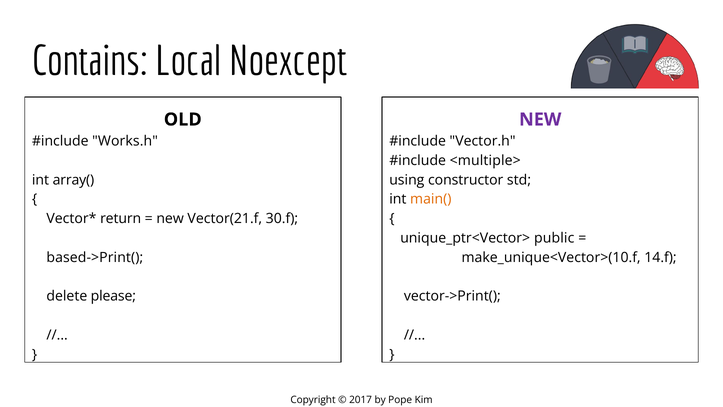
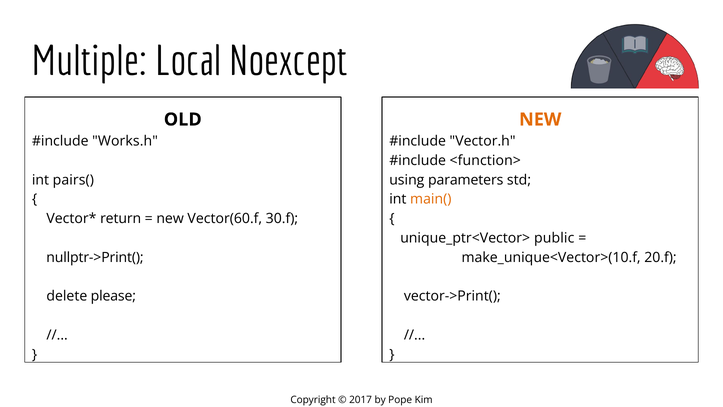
Contains: Contains -> Multiple
NEW at (540, 119) colour: purple -> orange
<multiple>: <multiple> -> <function>
array(: array( -> pairs(
constructor: constructor -> parameters
Vector(21.f: Vector(21.f -> Vector(60.f
based->Print(: based->Print( -> nullptr->Print(
14.f: 14.f -> 20.f
